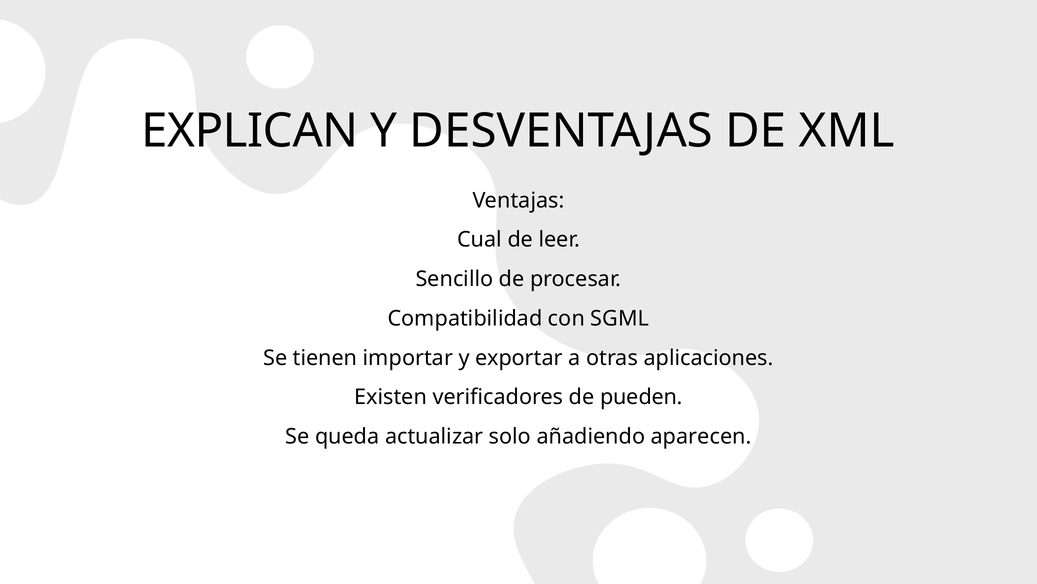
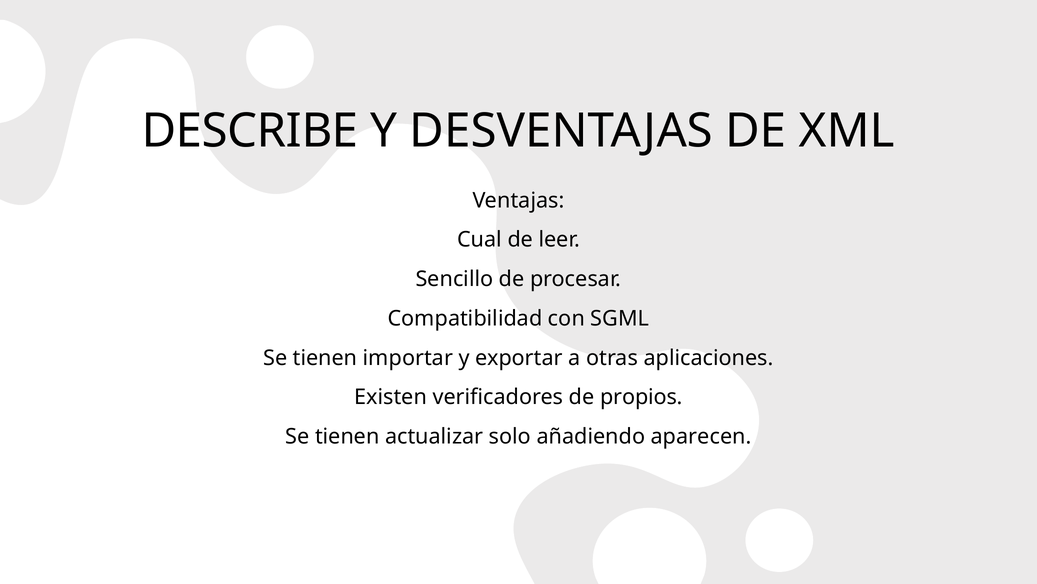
EXPLICAN: EXPLICAN -> DESCRIBE
pueden: pueden -> propios
queda at (347, 436): queda -> tienen
